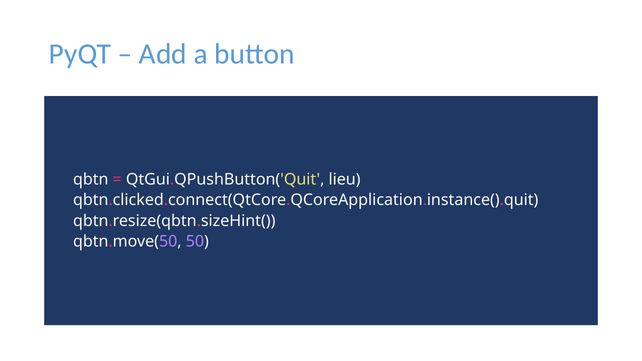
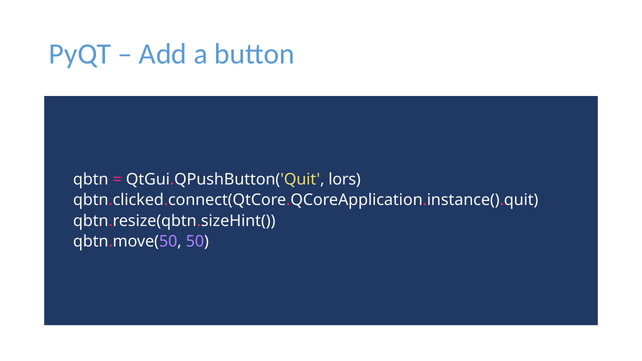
lieu: lieu -> lors
